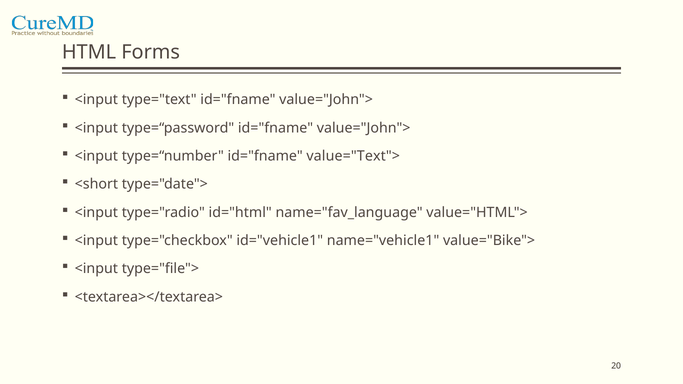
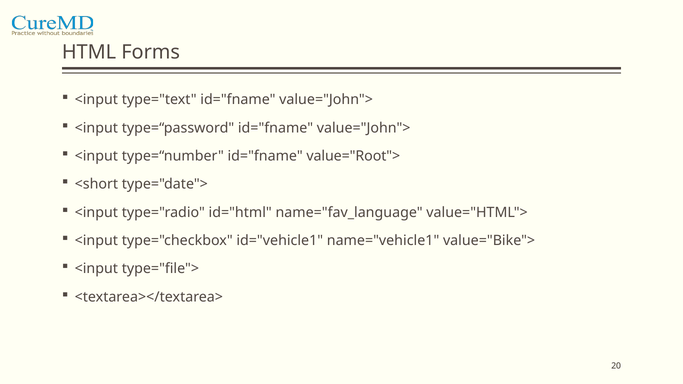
value="Text">: value="Text"> -> value="Root">
